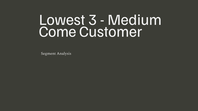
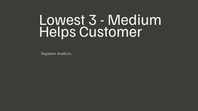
Come: Come -> Helps
